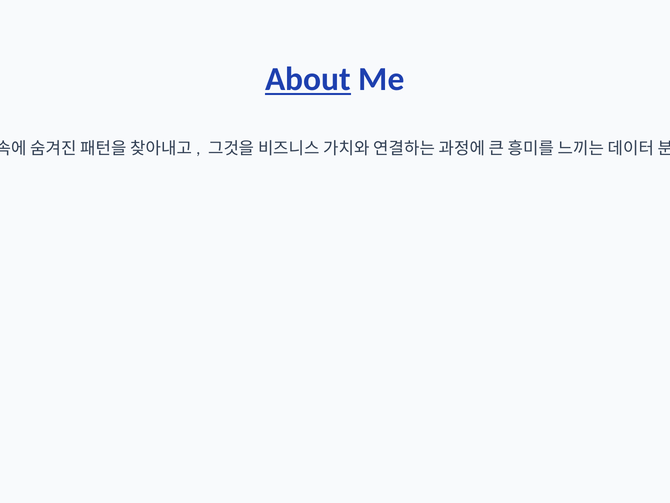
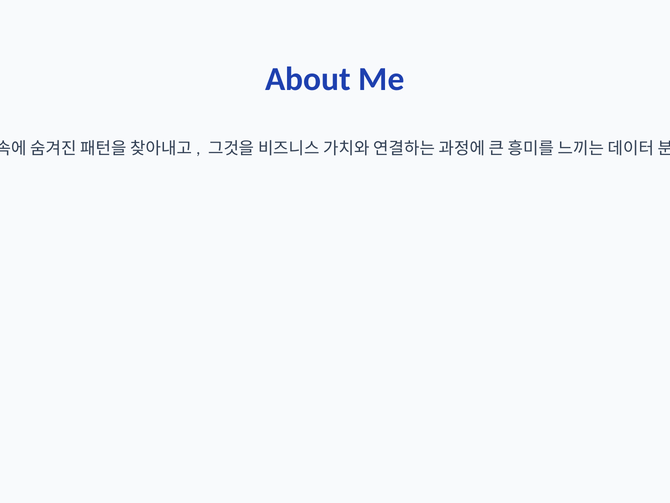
About underline: present -> none
